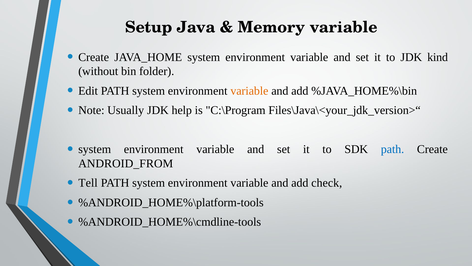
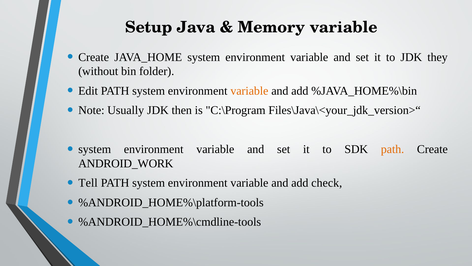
kind: kind -> they
help: help -> then
path at (393, 149) colour: blue -> orange
ANDROID_FROM: ANDROID_FROM -> ANDROID_WORK
